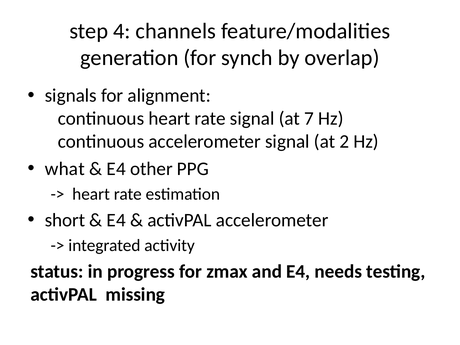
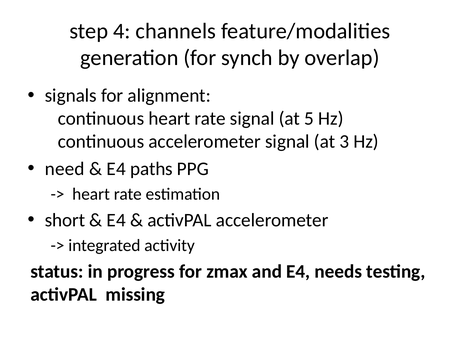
7: 7 -> 5
2: 2 -> 3
what: what -> need
other: other -> paths
